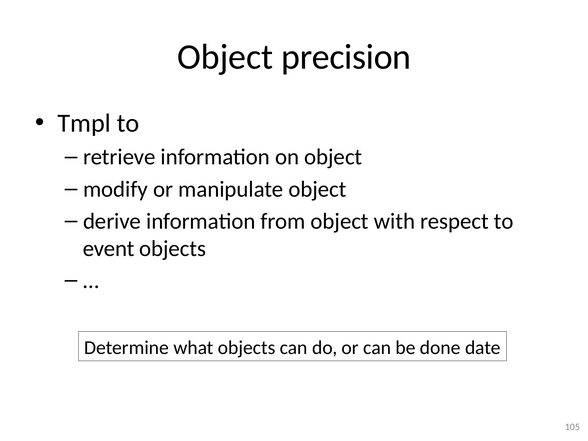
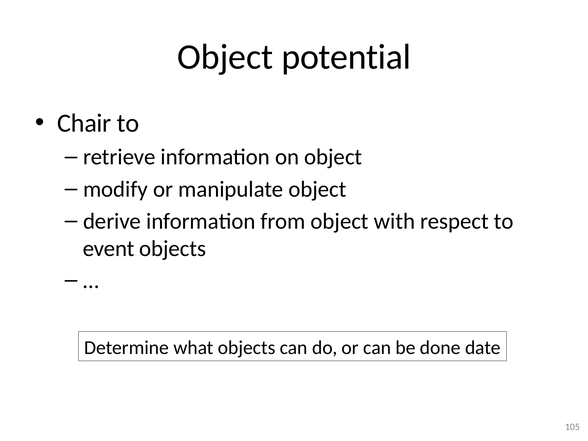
precision: precision -> potential
Tmpl: Tmpl -> Chair
